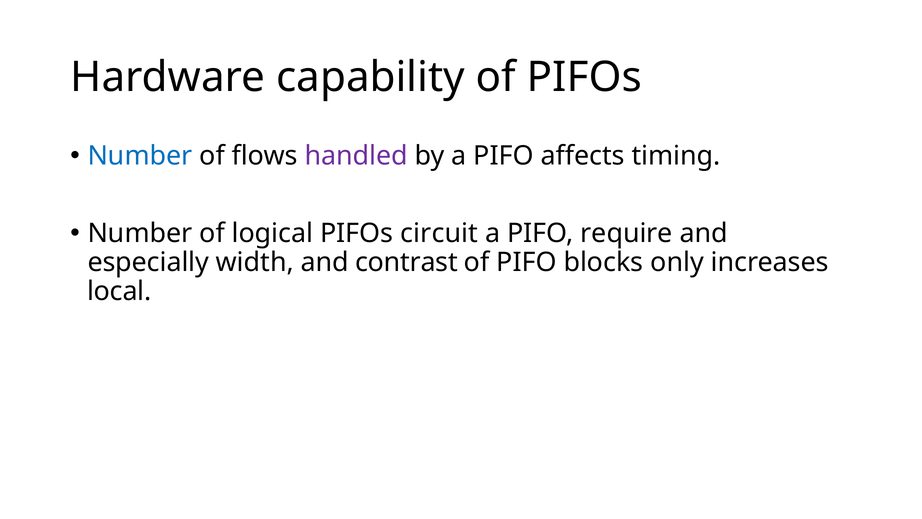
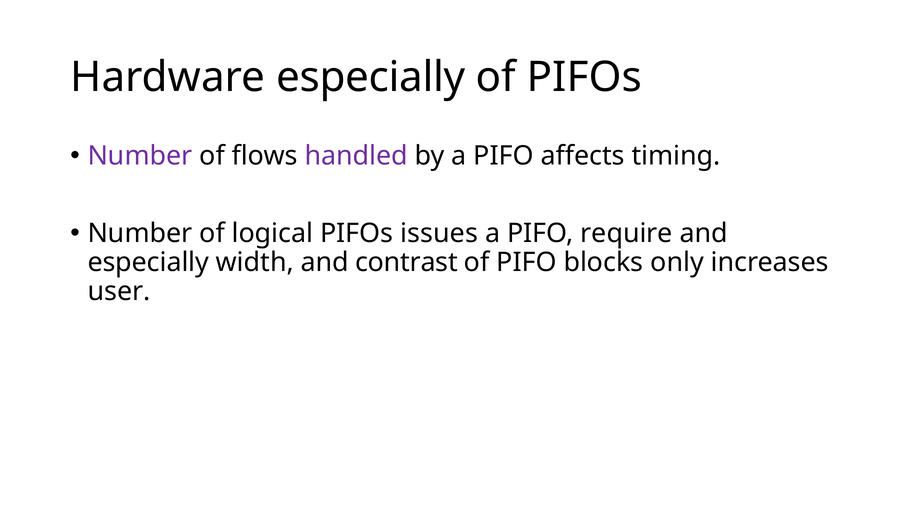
Hardware capability: capability -> especially
Number at (140, 156) colour: blue -> purple
circuit: circuit -> issues
local: local -> user
